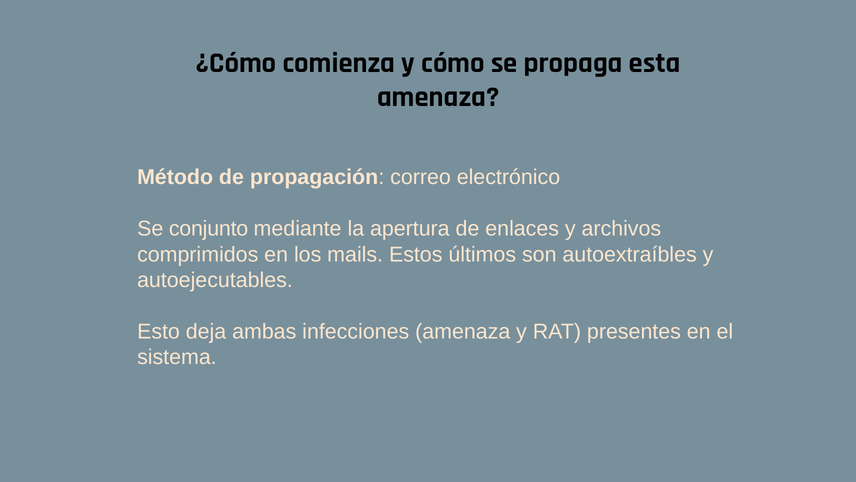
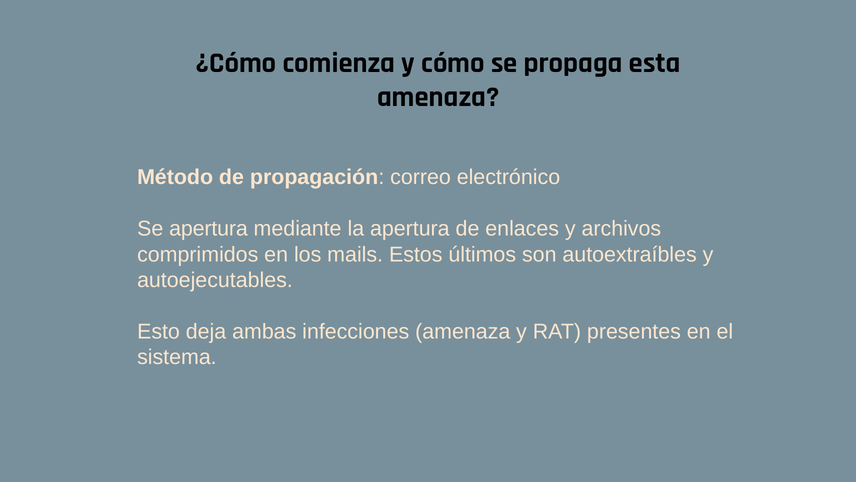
Se conjunto: conjunto -> apertura
